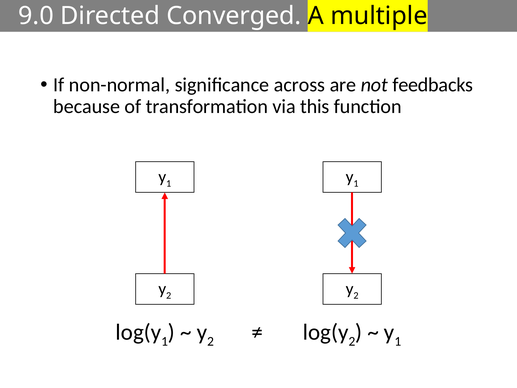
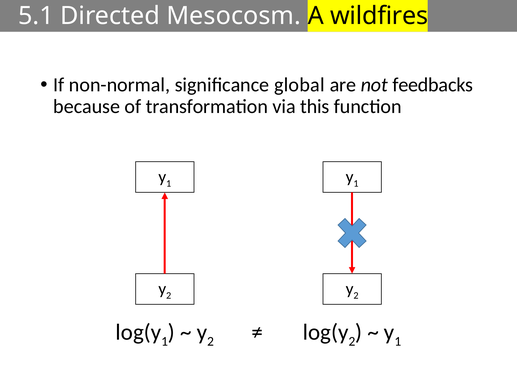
9.0: 9.0 -> 5.1
Converged: Converged -> Mesocosm
multiple: multiple -> wildfires
across: across -> global
